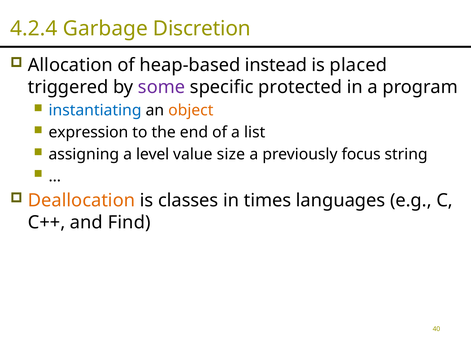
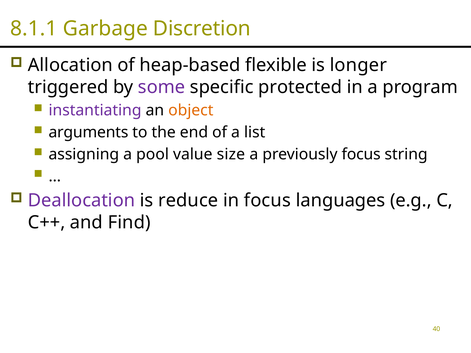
4.2.4: 4.2.4 -> 8.1.1
instead: instead -> flexible
placed: placed -> longer
instantiating colour: blue -> purple
expression: expression -> arguments
level: level -> pool
Deallocation colour: orange -> purple
classes: classes -> reduce
in times: times -> focus
